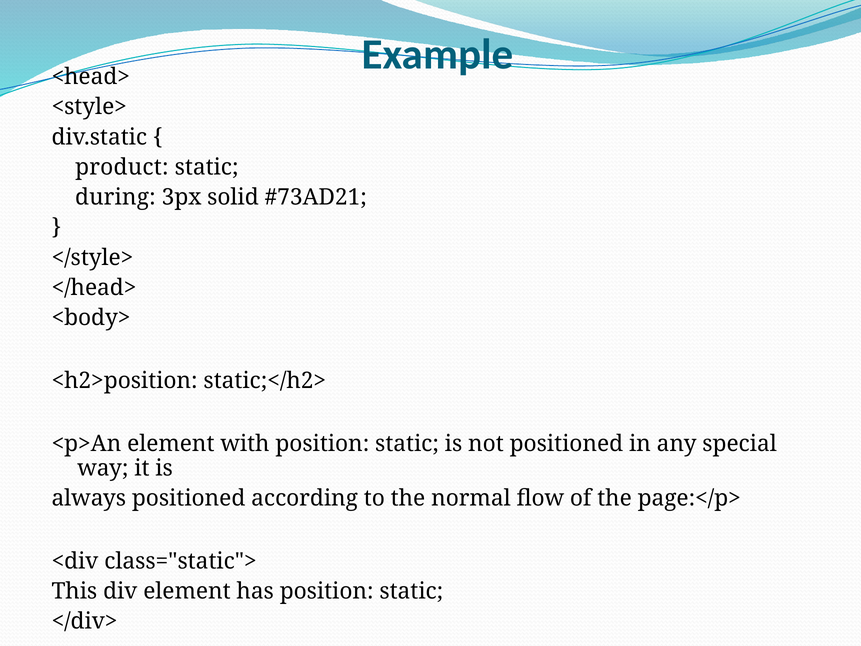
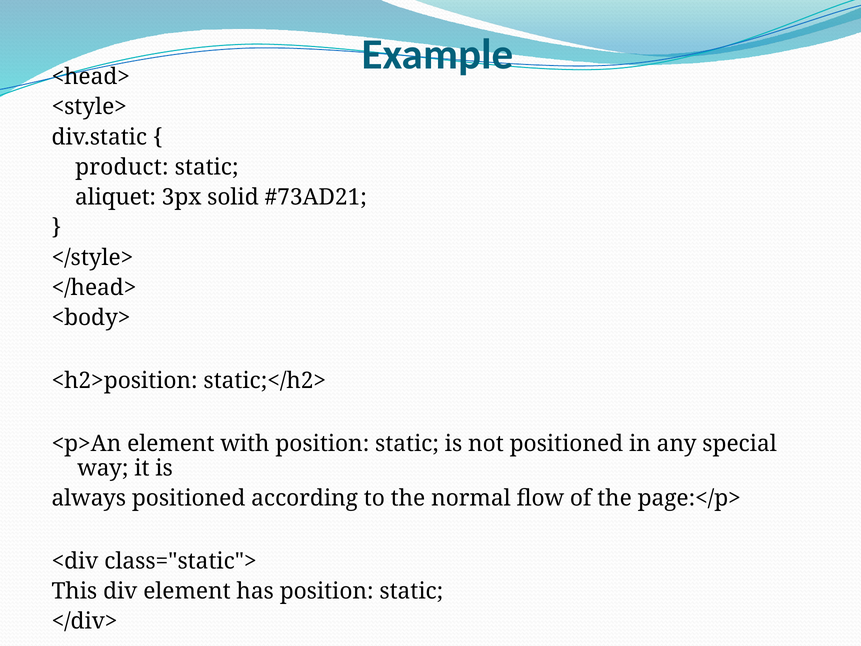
during: during -> aliquet
